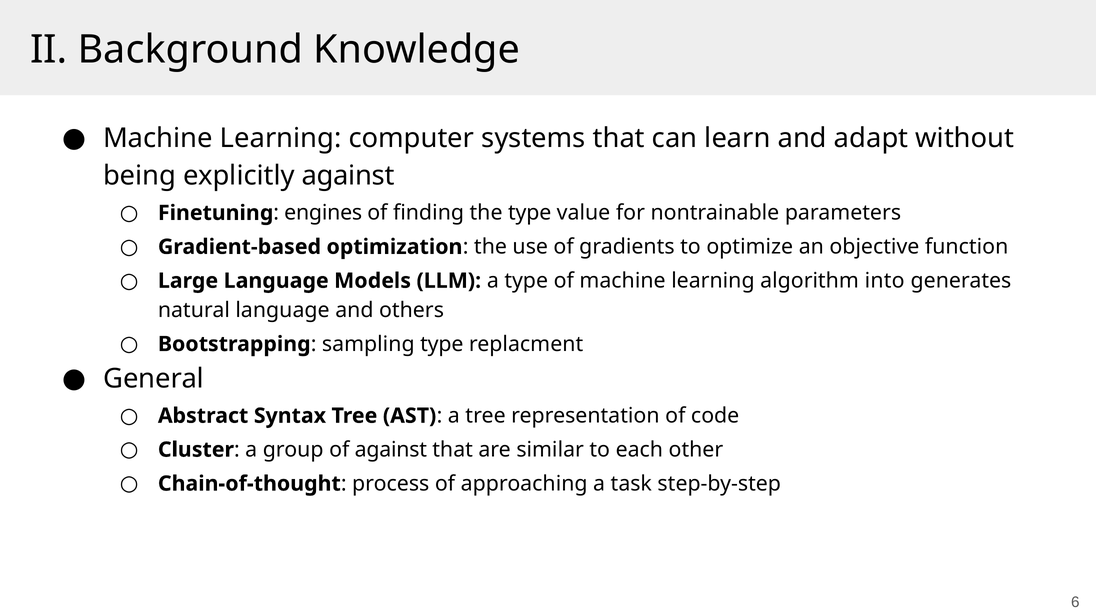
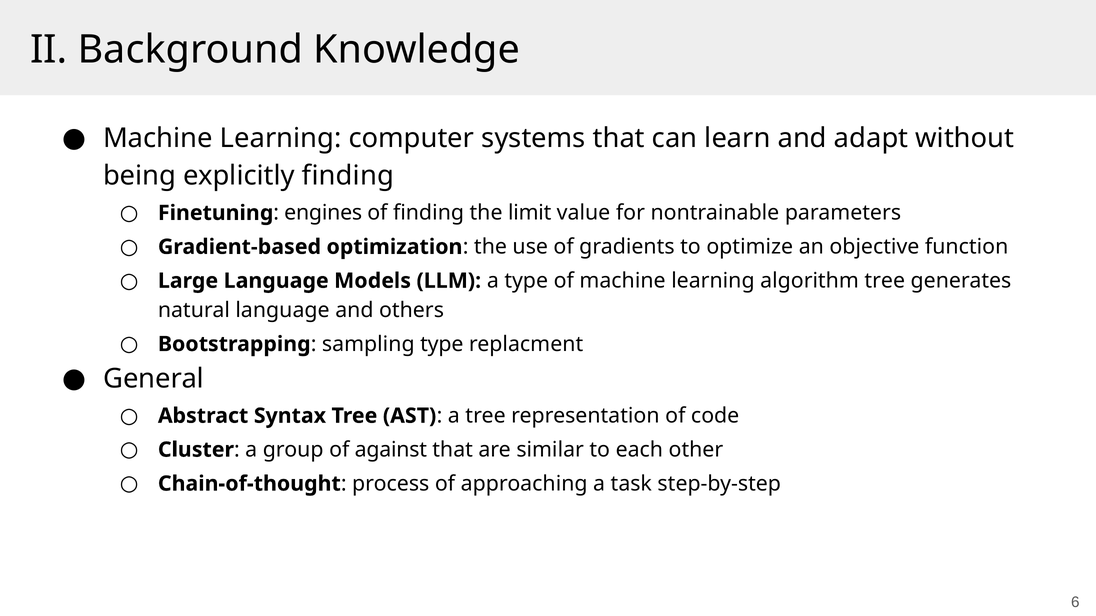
explicitly against: against -> finding
the type: type -> limit
algorithm into: into -> tree
